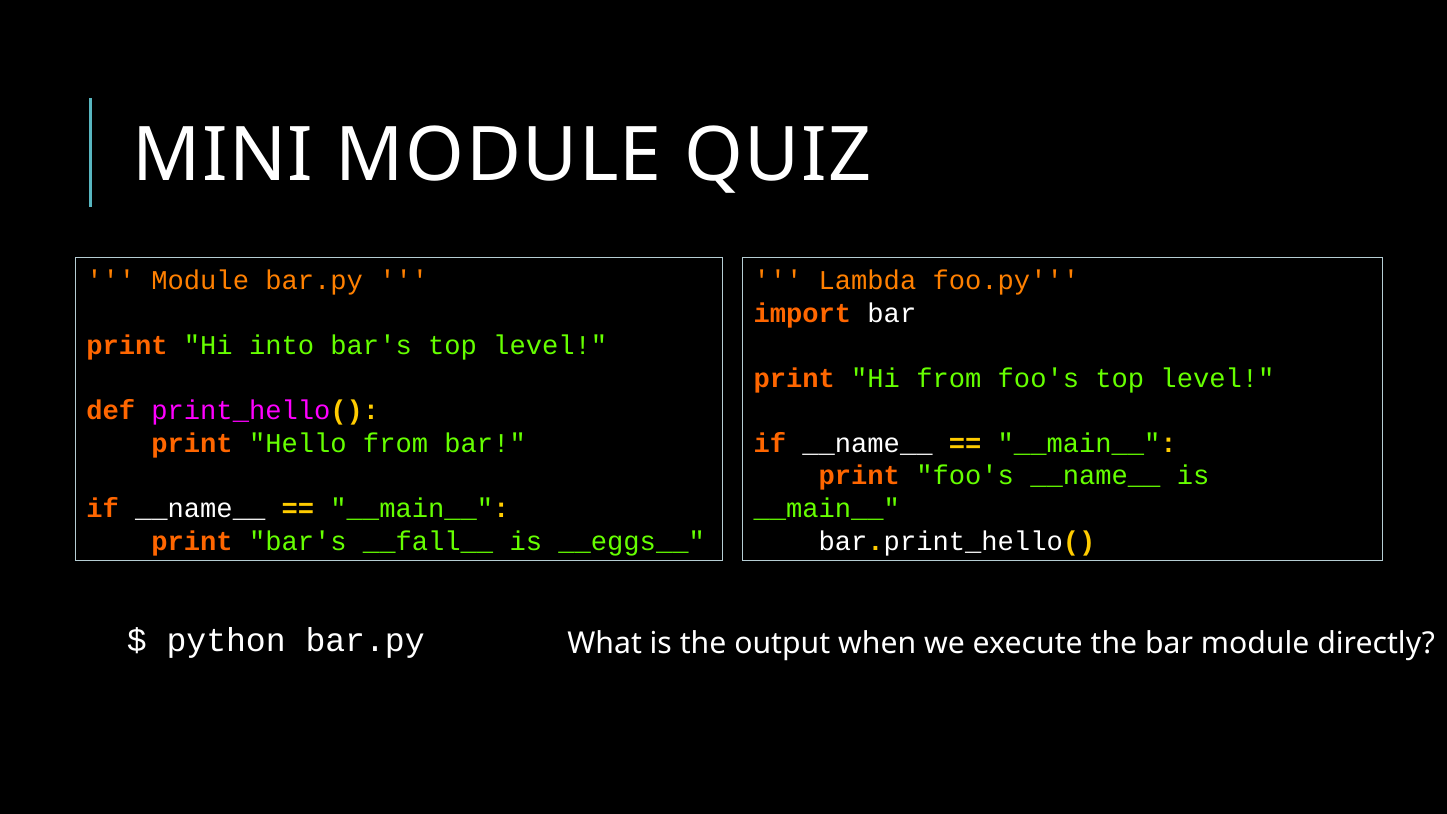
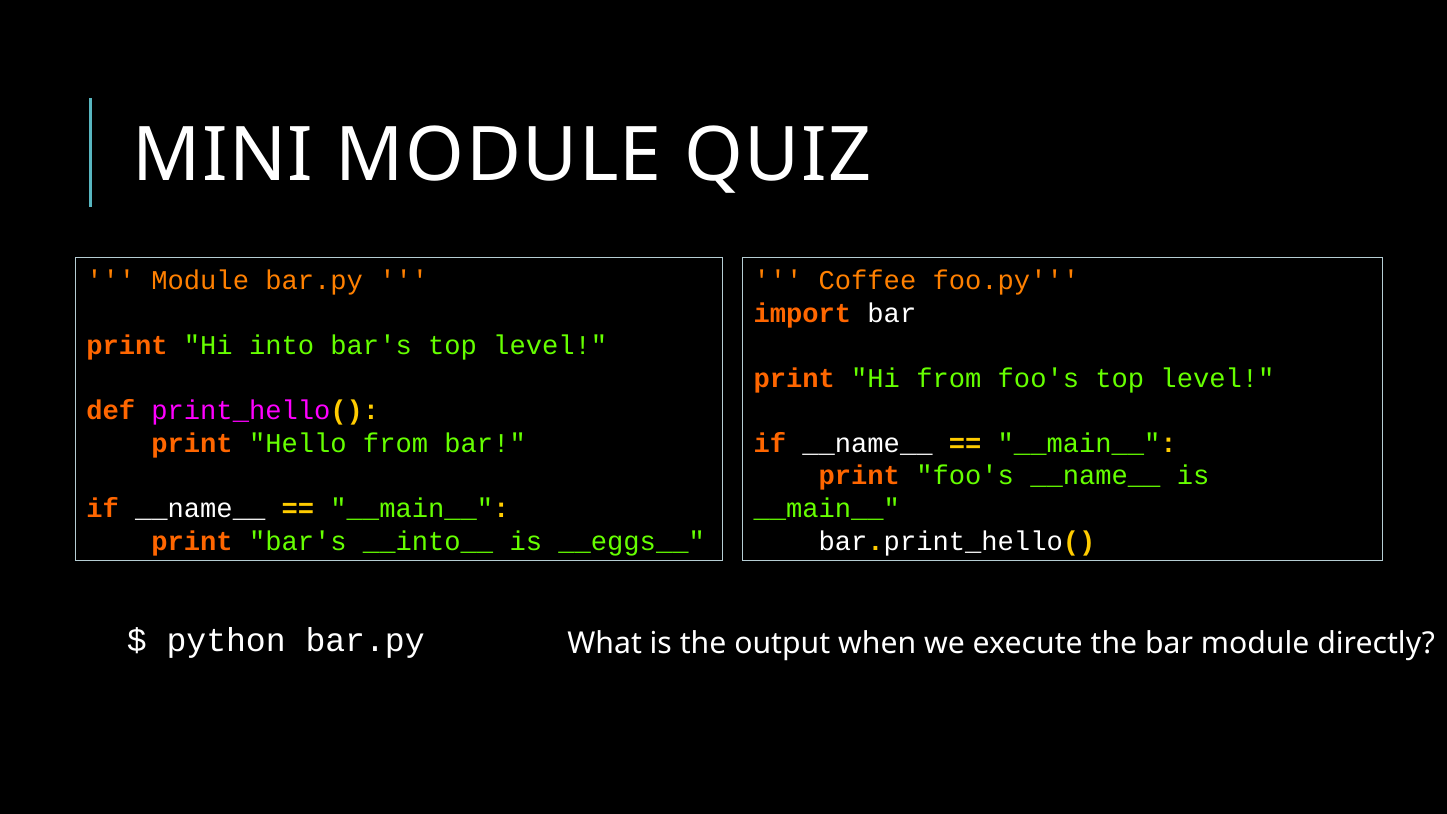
Lambda: Lambda -> Coffee
__fall__: __fall__ -> __into__
